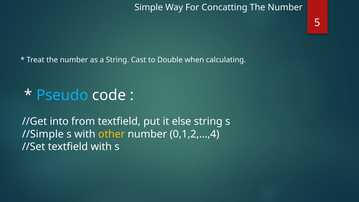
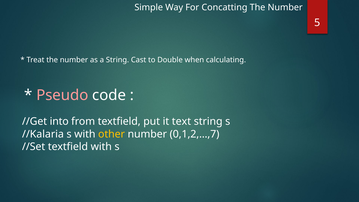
Pseudo colour: light blue -> pink
else: else -> text
//Simple: //Simple -> //Kalaria
0,1,2,…,4: 0,1,2,…,4 -> 0,1,2,…,7
